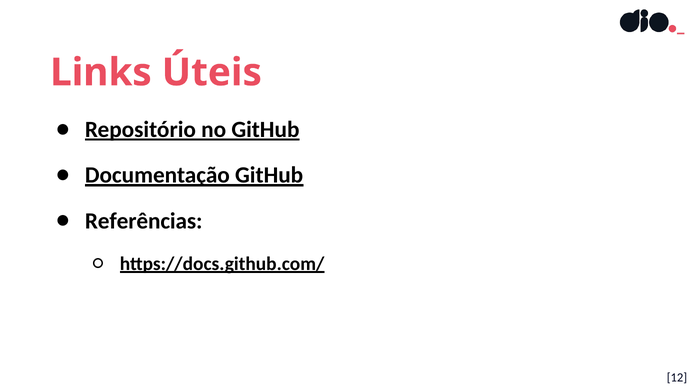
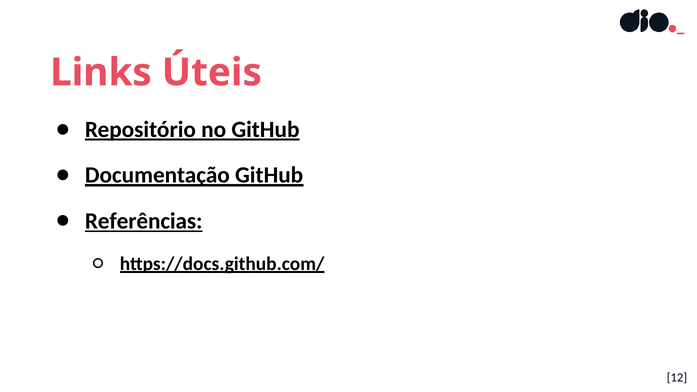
Referências underline: none -> present
